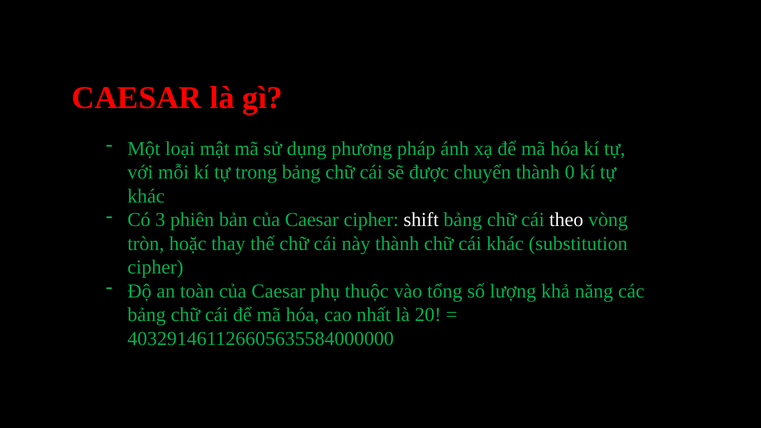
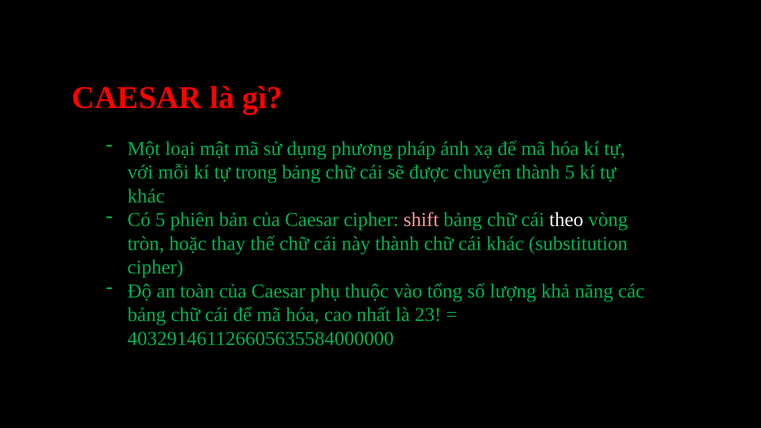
thành 0: 0 -> 5
Có 3: 3 -> 5
shift colour: white -> pink
20: 20 -> 23
